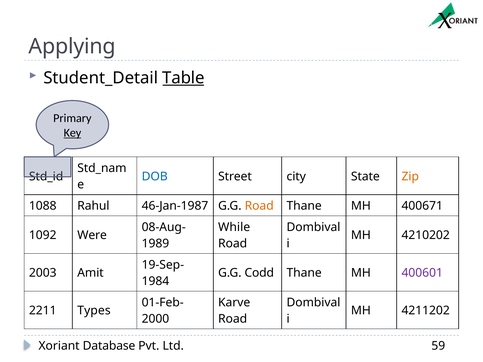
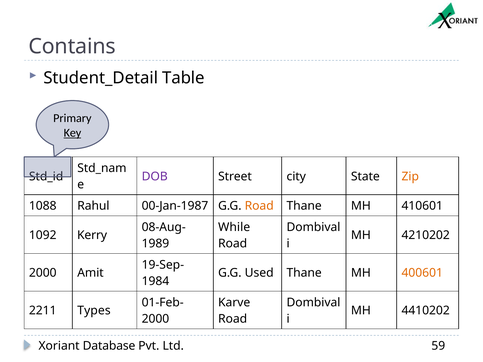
Applying: Applying -> Contains
Table underline: present -> none
DOB colour: blue -> purple
46-Jan-1987: 46-Jan-1987 -> 00-Jan-1987
400671: 400671 -> 410601
Were: Were -> Kerry
2003 at (43, 273): 2003 -> 2000
Codd: Codd -> Used
400601 colour: purple -> orange
4211202: 4211202 -> 4410202
